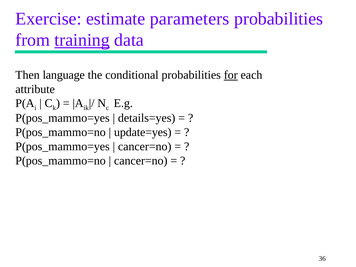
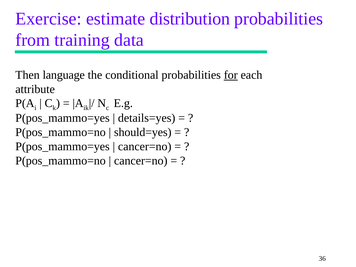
parameters: parameters -> distribution
training underline: present -> none
update=yes: update=yes -> should=yes
